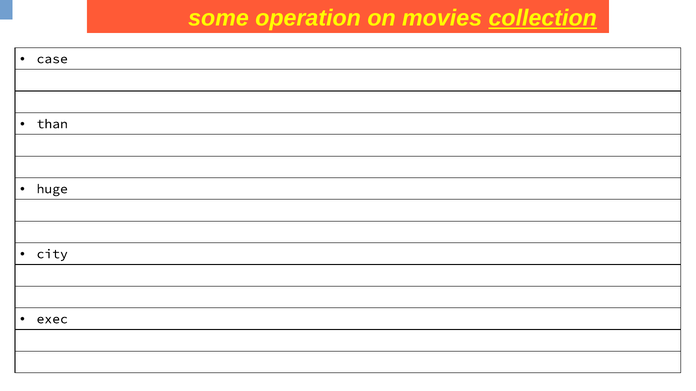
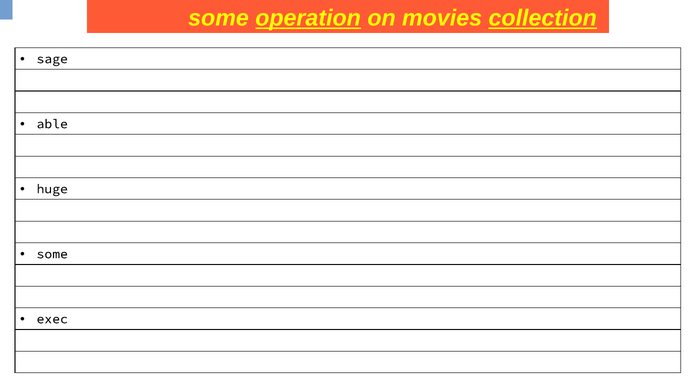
operation underline: none -> present
case: case -> sage
than: than -> able
city at (52, 254): city -> some
